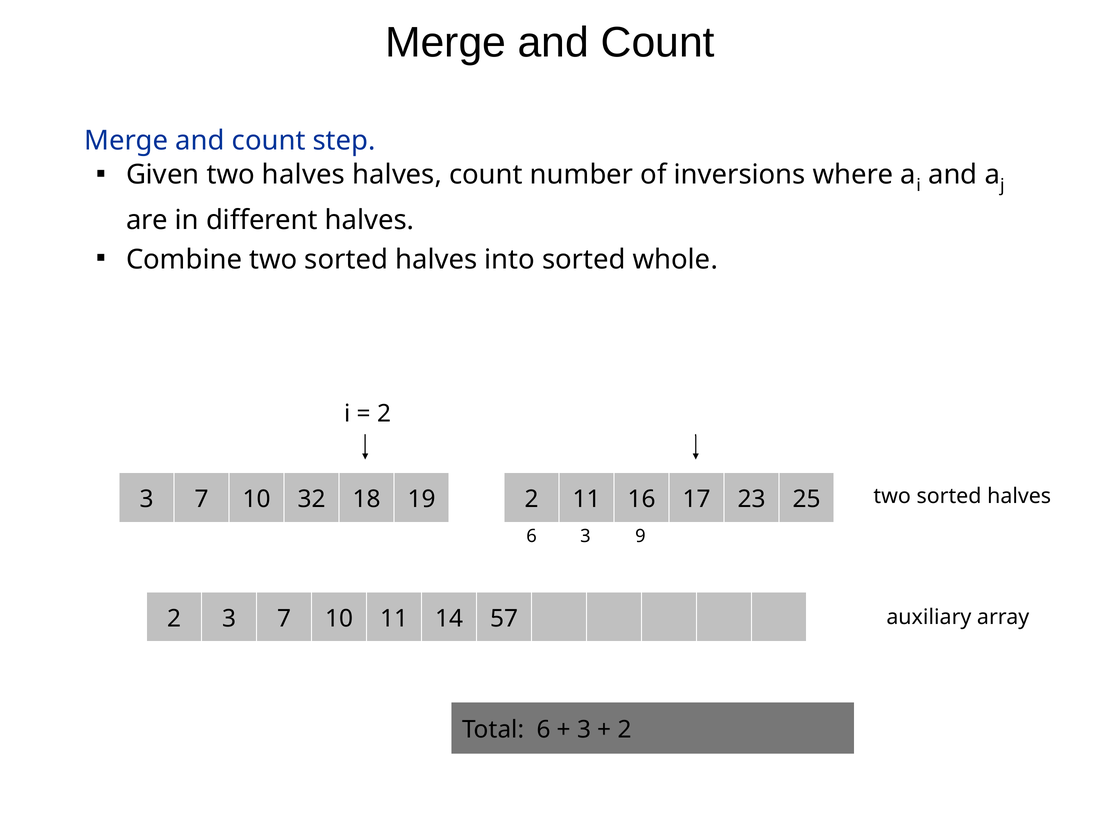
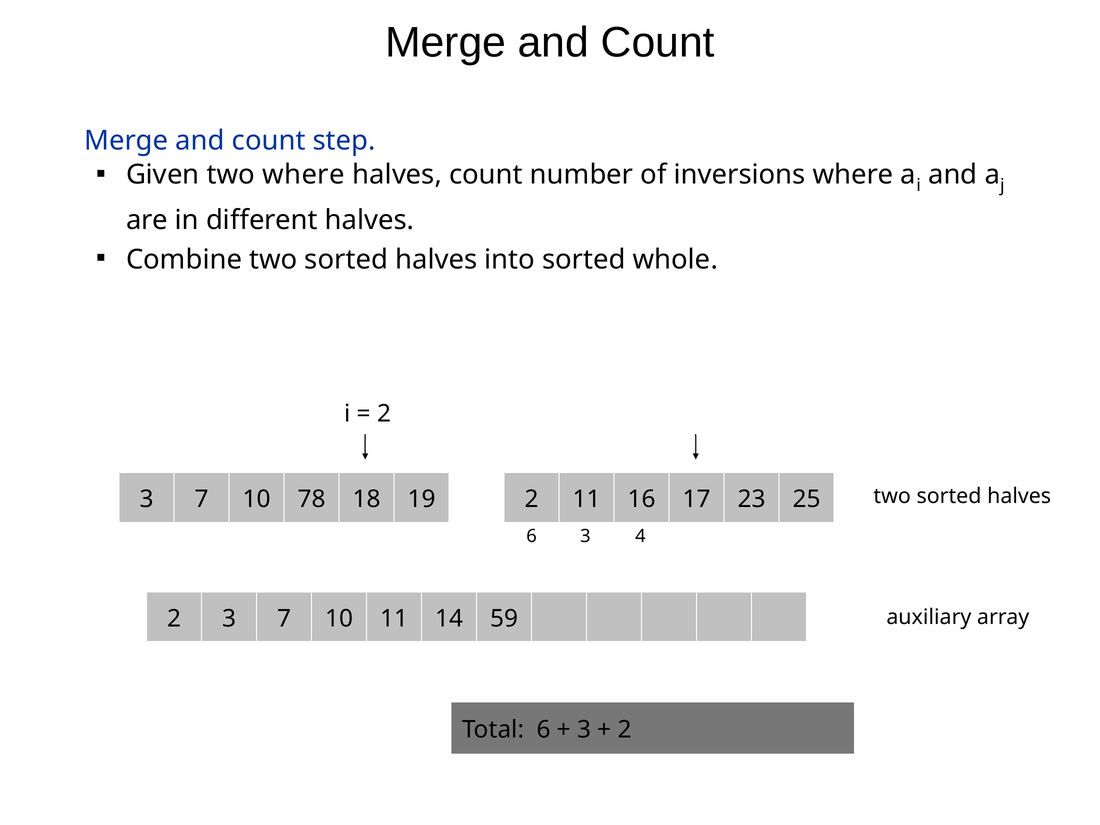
two halves: halves -> where
32: 32 -> 78
9: 9 -> 4
57: 57 -> 59
